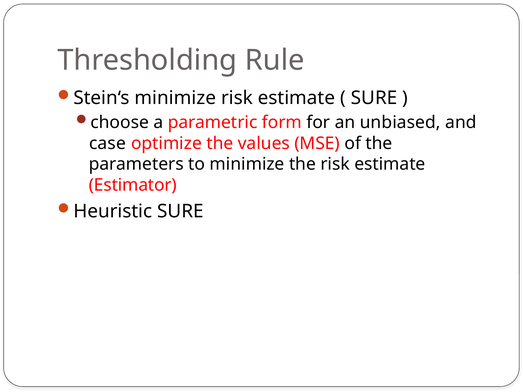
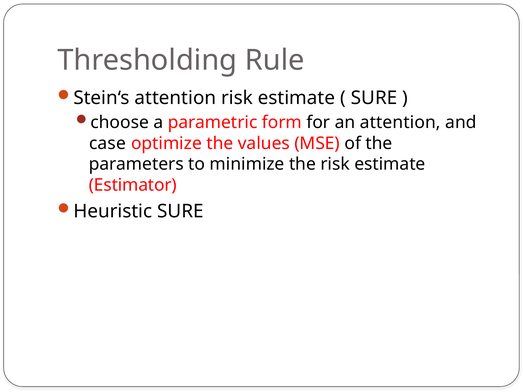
Stein‘s minimize: minimize -> attention
an unbiased: unbiased -> attention
